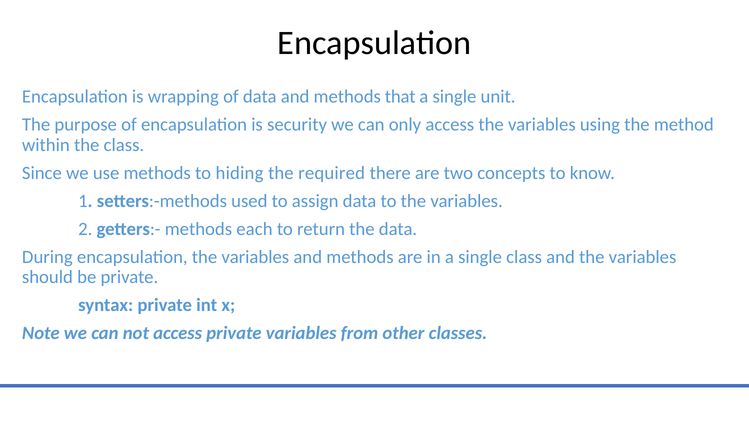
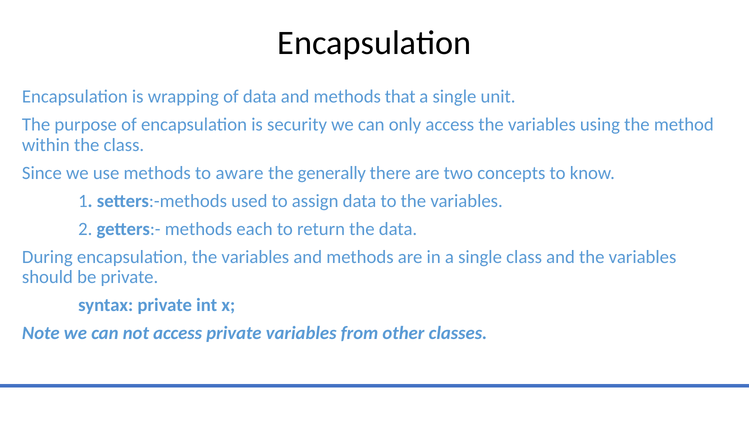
hiding: hiding -> aware
required: required -> generally
